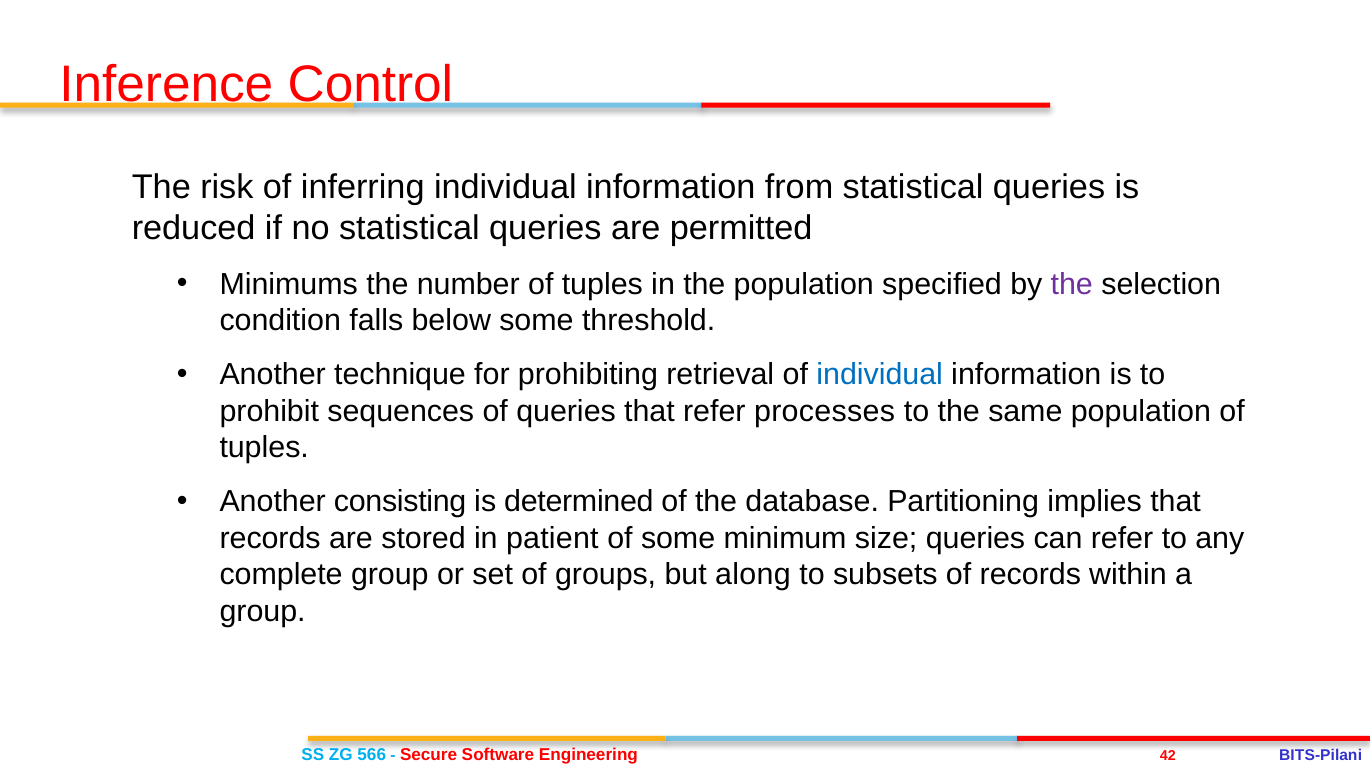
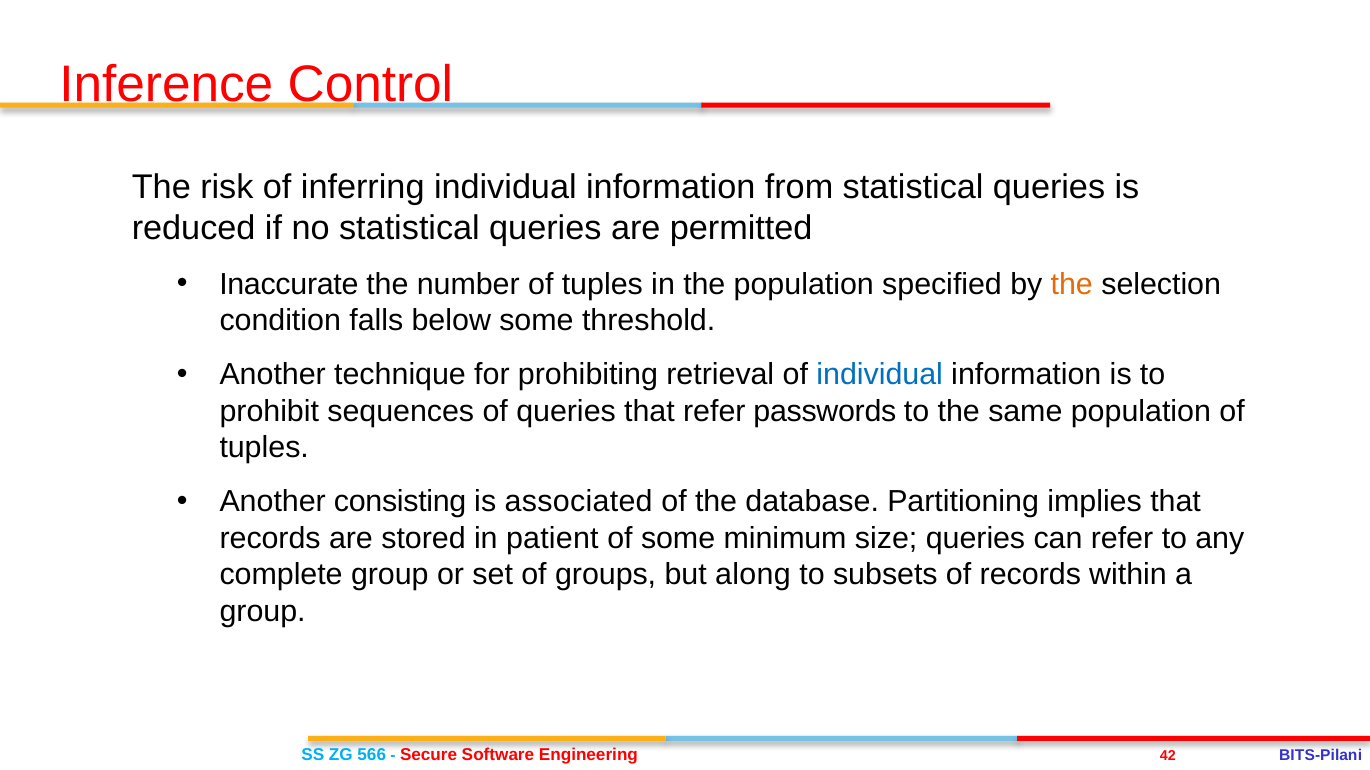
Minimums: Minimums -> Inaccurate
the at (1072, 285) colour: purple -> orange
processes: processes -> passwords
determined: determined -> associated
